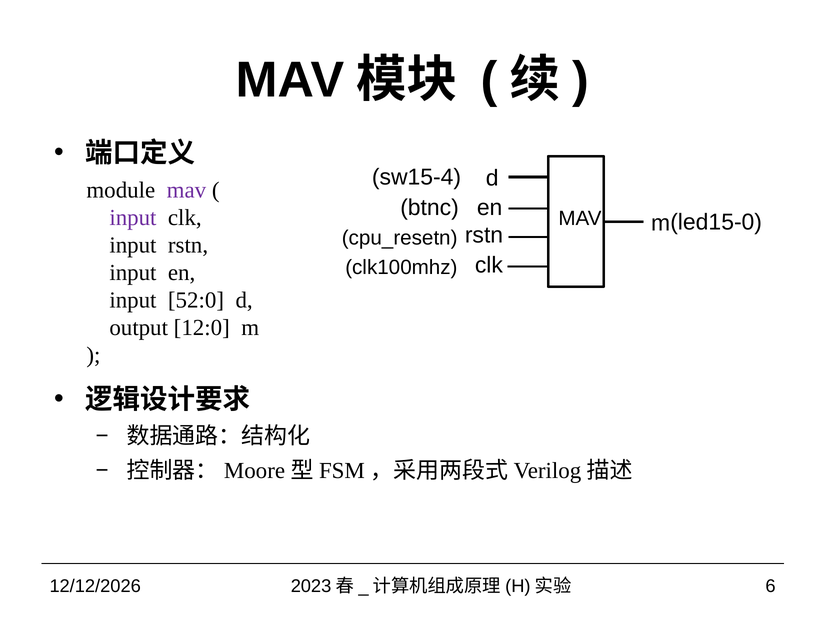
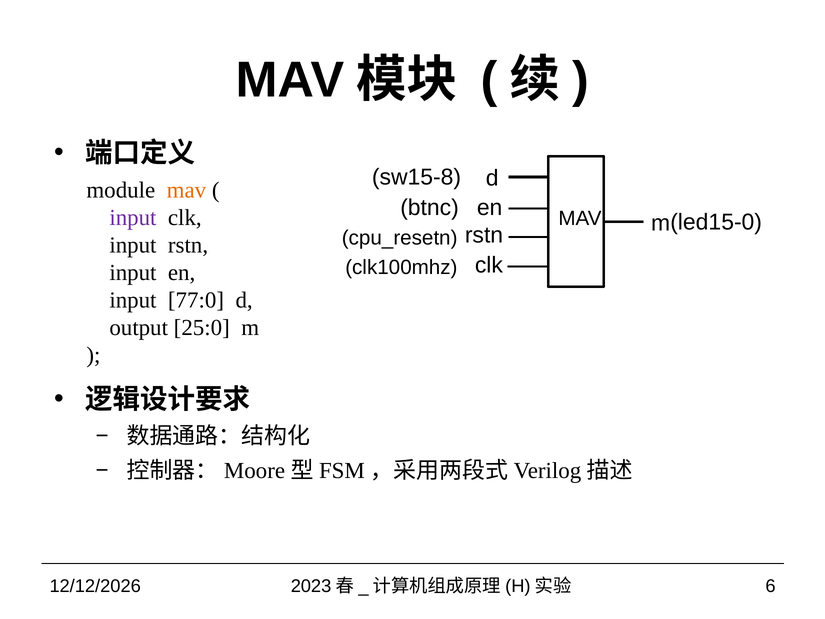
sw15-4: sw15-4 -> sw15-8
mav at (186, 190) colour: purple -> orange
52:0: 52:0 -> 77:0
12:0: 12:0 -> 25:0
